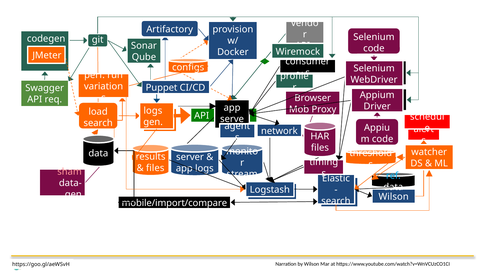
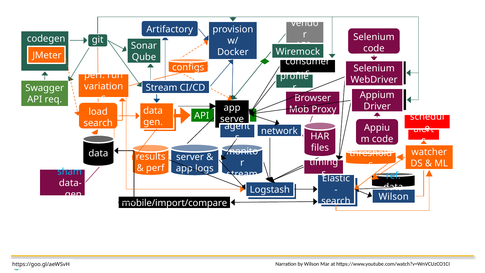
Puppet at (162, 88): Puppet -> Stream
logs at (153, 111): logs -> data
files at (155, 168): files -> perf
sham colour: pink -> light blue
